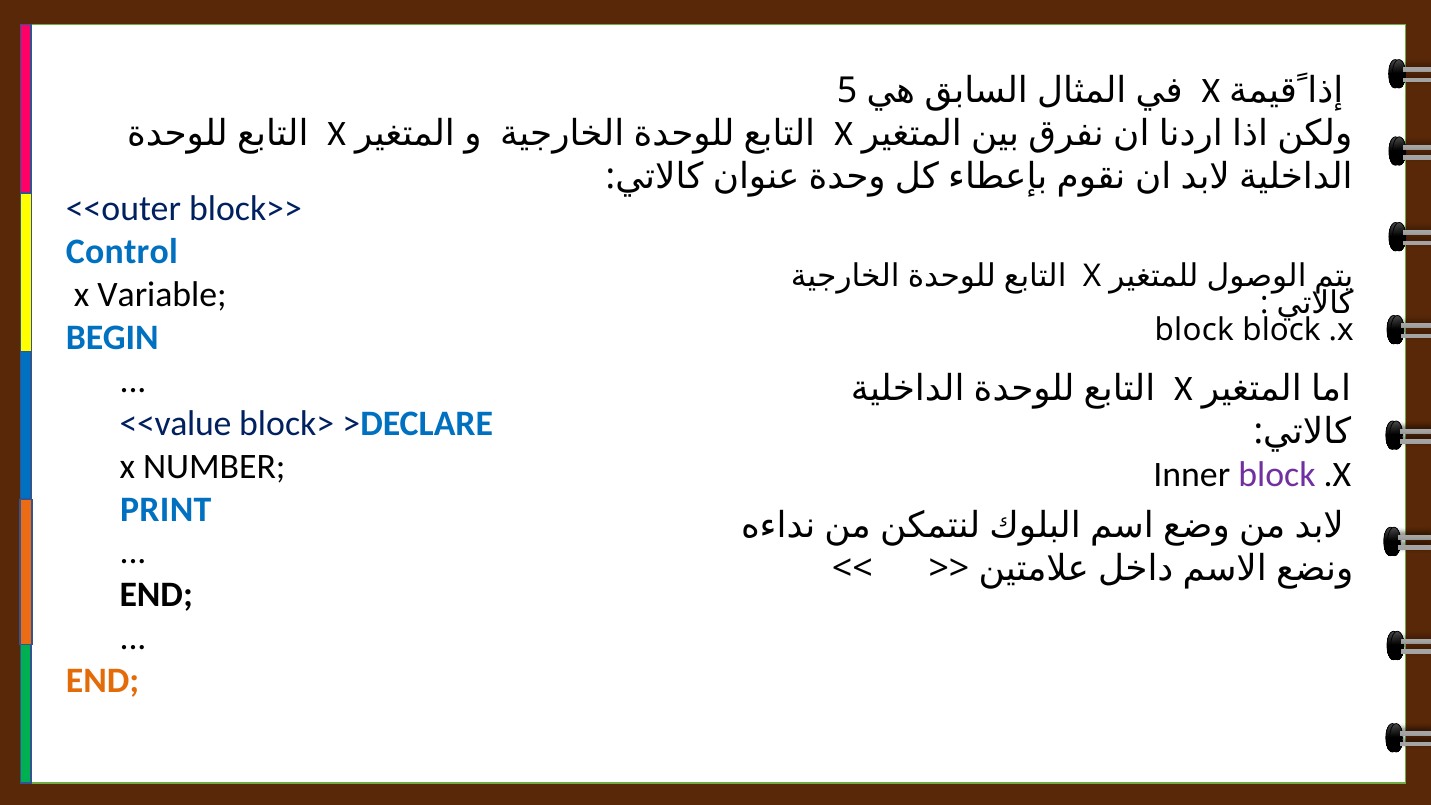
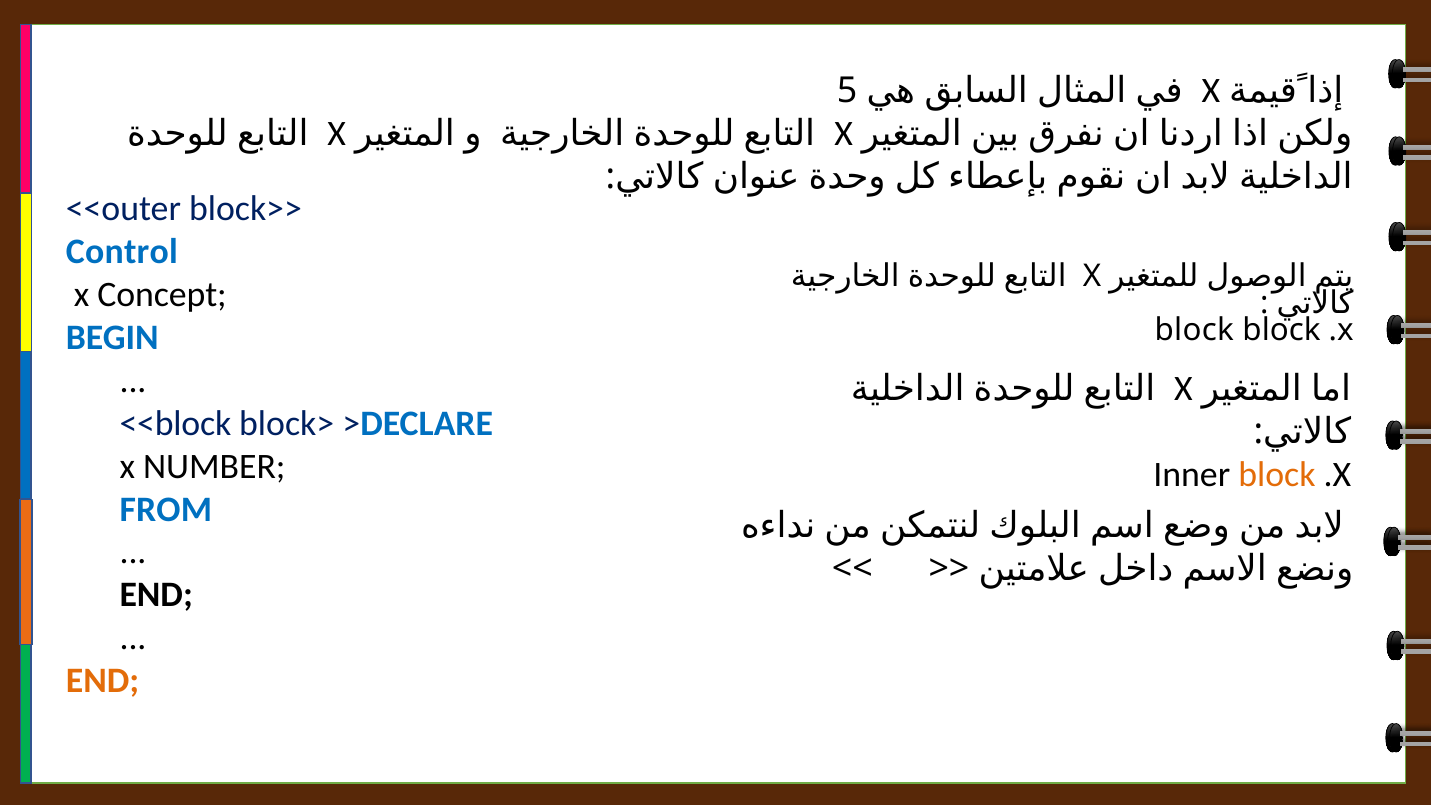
Variable: Variable -> Concept
<<value: <<value -> <<block
block at (1277, 474) colour: purple -> orange
PRINT: PRINT -> FROM
